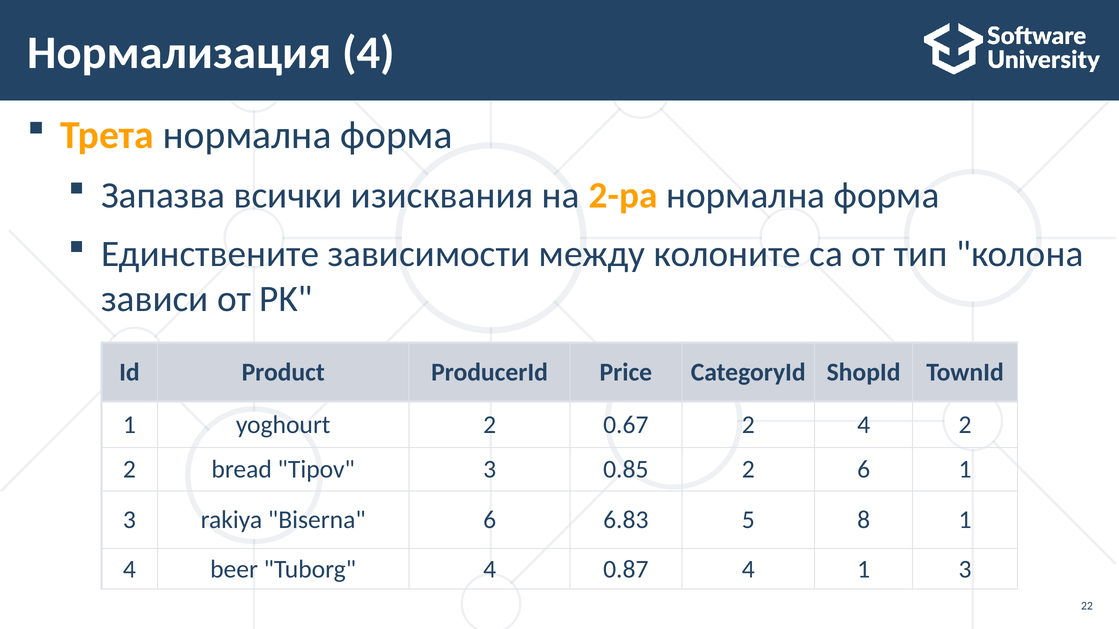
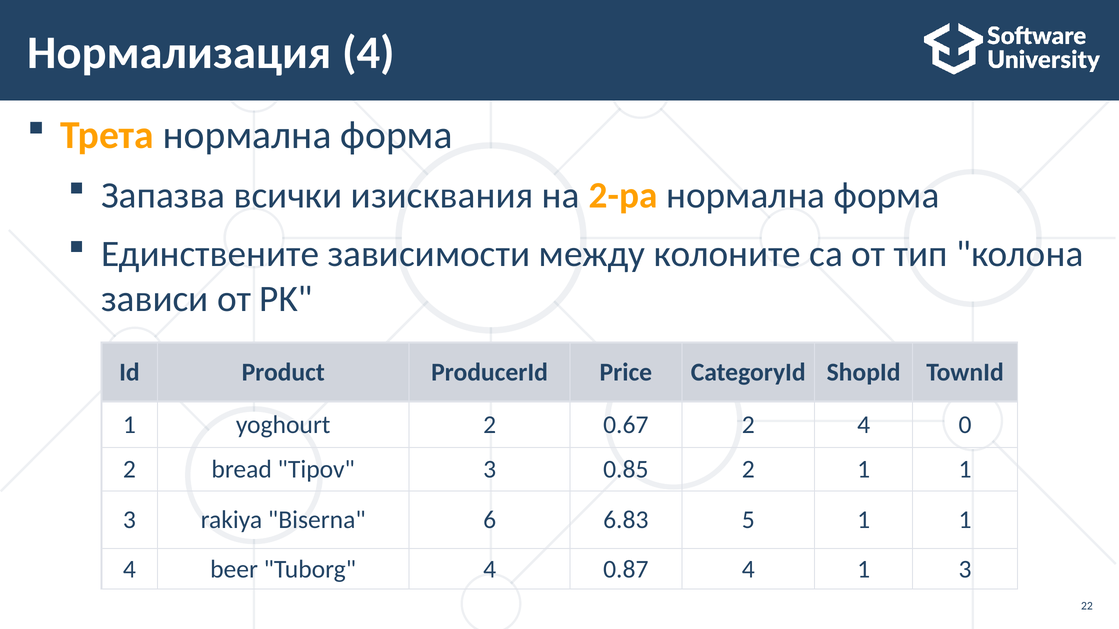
4 2: 2 -> 0
2 6: 6 -> 1
5 8: 8 -> 1
